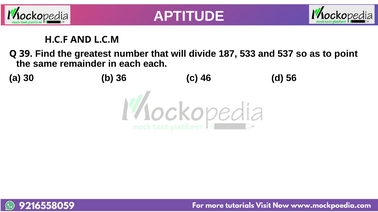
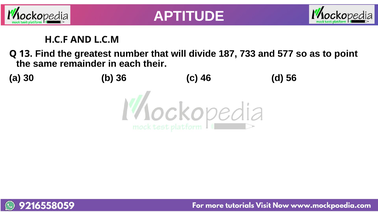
39: 39 -> 13
533: 533 -> 733
537: 537 -> 577
each each: each -> their
